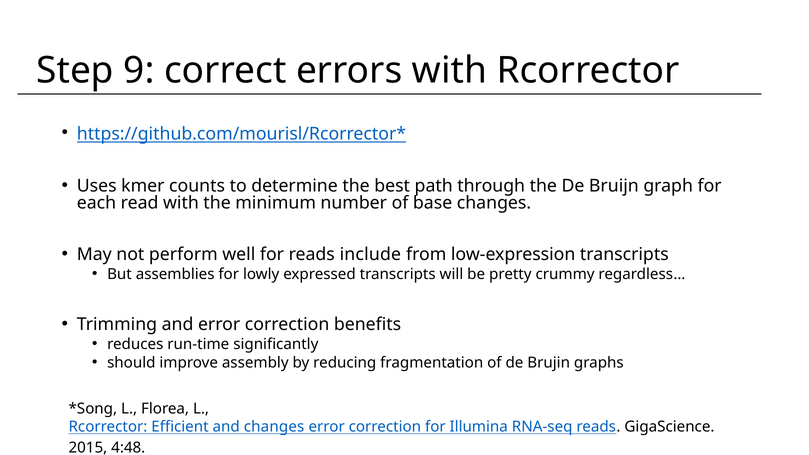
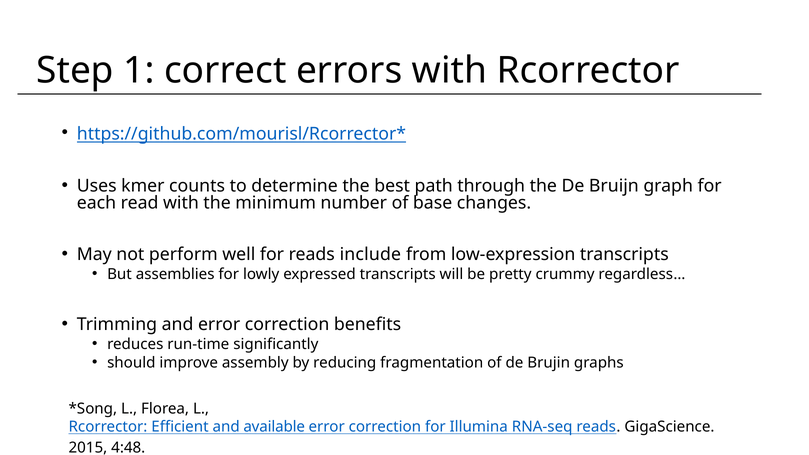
9: 9 -> 1
and changes: changes -> available
